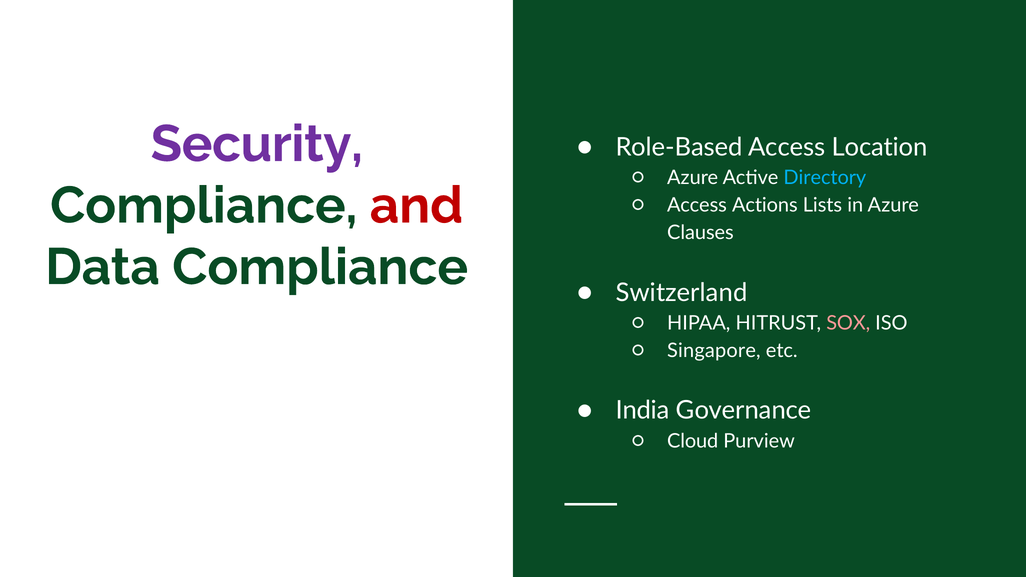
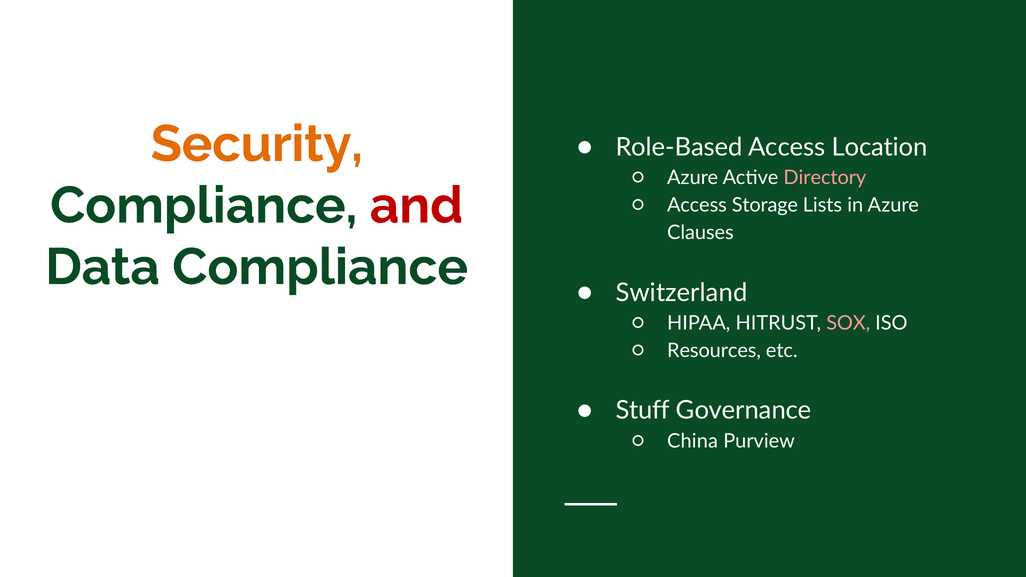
Security colour: purple -> orange
Directory colour: light blue -> pink
Actions: Actions -> Storage
Singapore: Singapore -> Resources
India: India -> Stuff
Cloud: Cloud -> China
